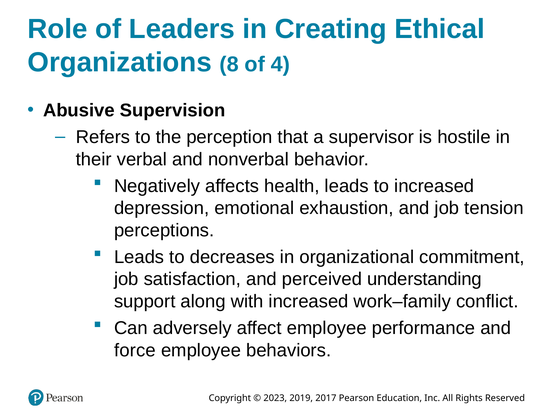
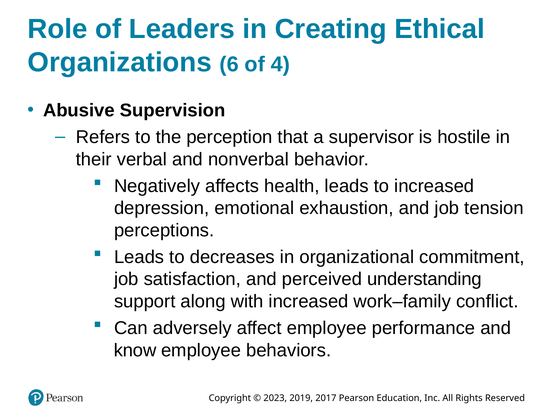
8: 8 -> 6
force: force -> know
